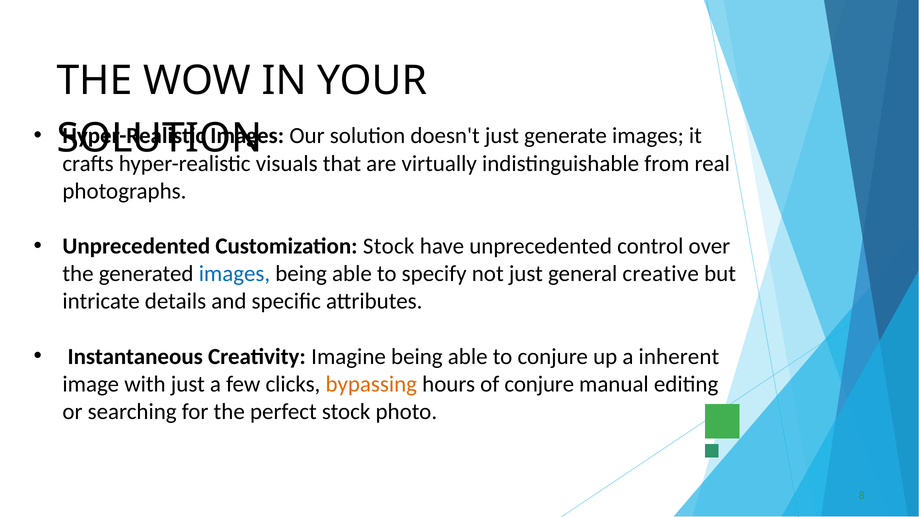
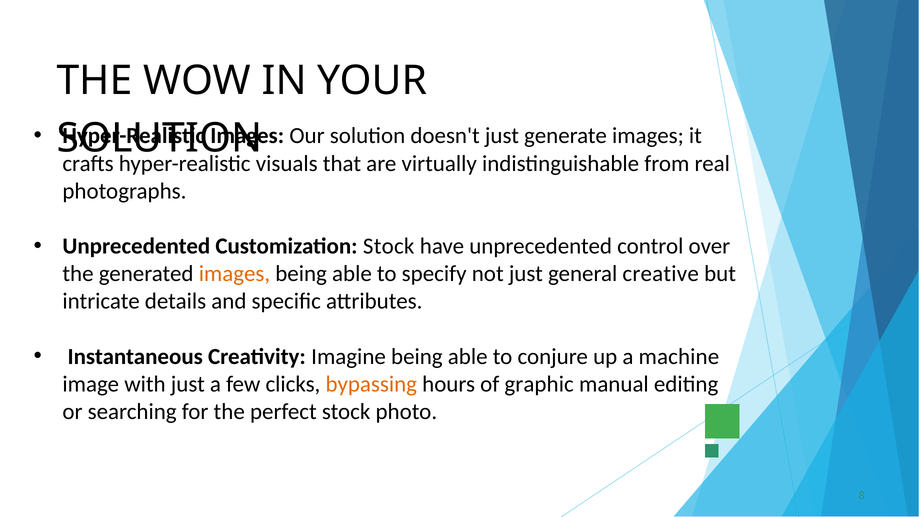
images at (234, 274) colour: blue -> orange
inherent: inherent -> machine
of conjure: conjure -> graphic
